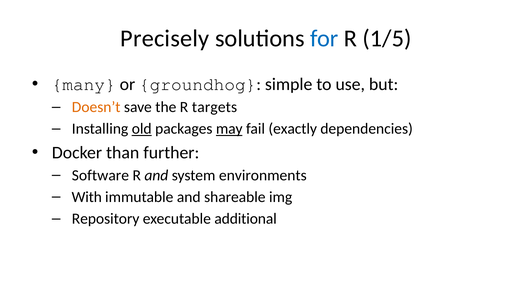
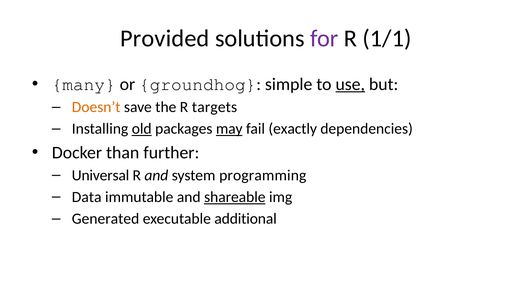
Precisely: Precisely -> Provided
for colour: blue -> purple
1/5: 1/5 -> 1/1
use underline: none -> present
Software: Software -> Universal
environments: environments -> programming
With: With -> Data
shareable underline: none -> present
Repository: Repository -> Generated
